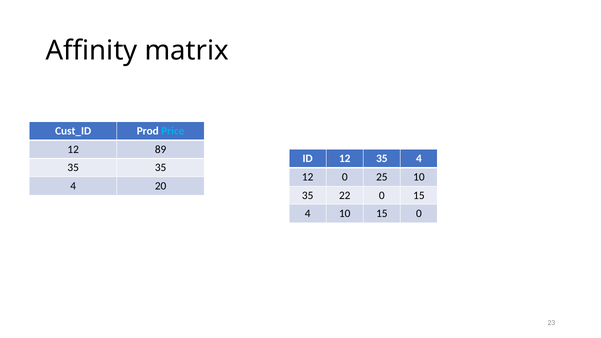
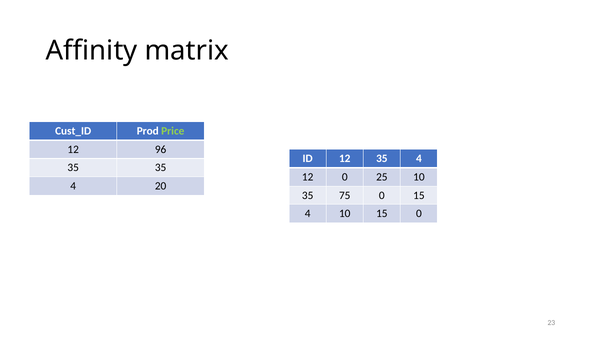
Price colour: light blue -> light green
89: 89 -> 96
22: 22 -> 75
